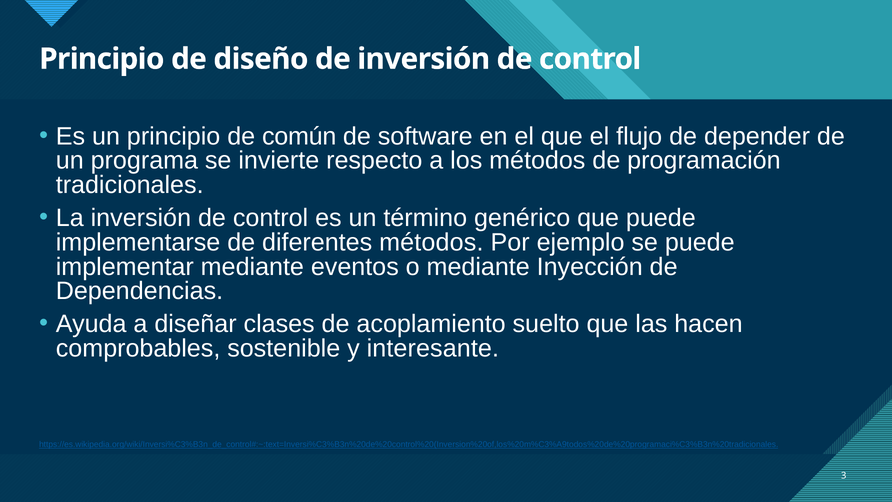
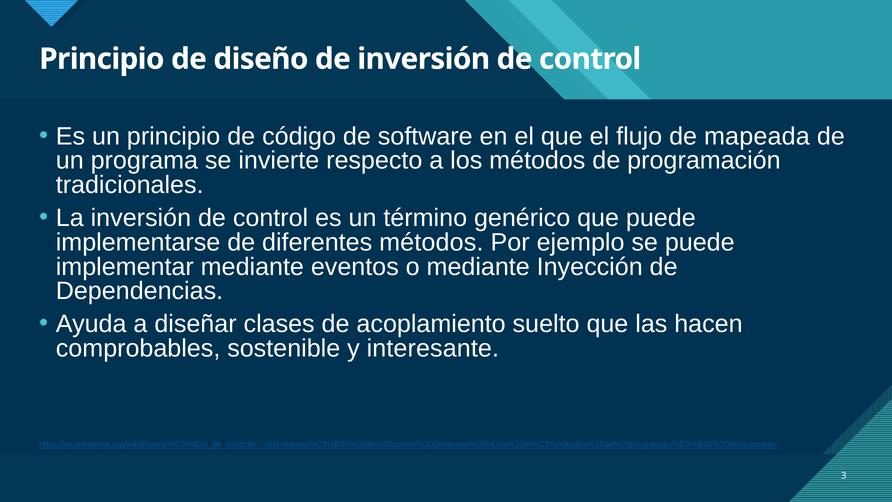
común: común -> código
depender: depender -> mapeada
